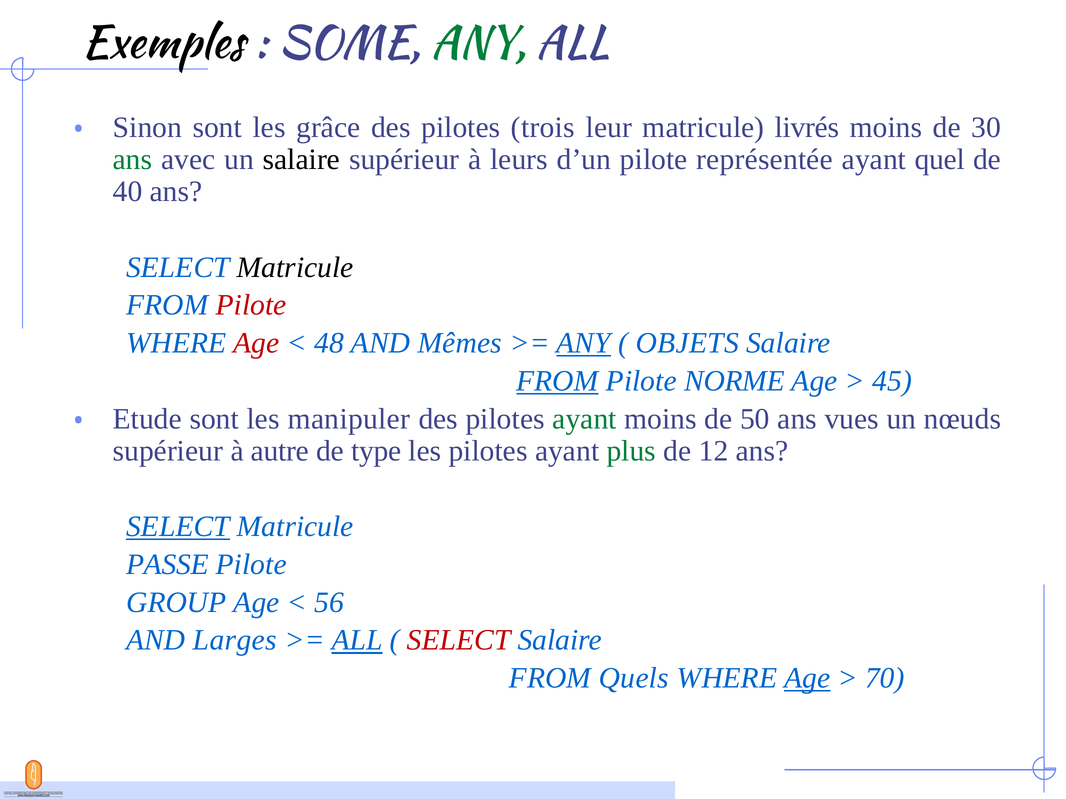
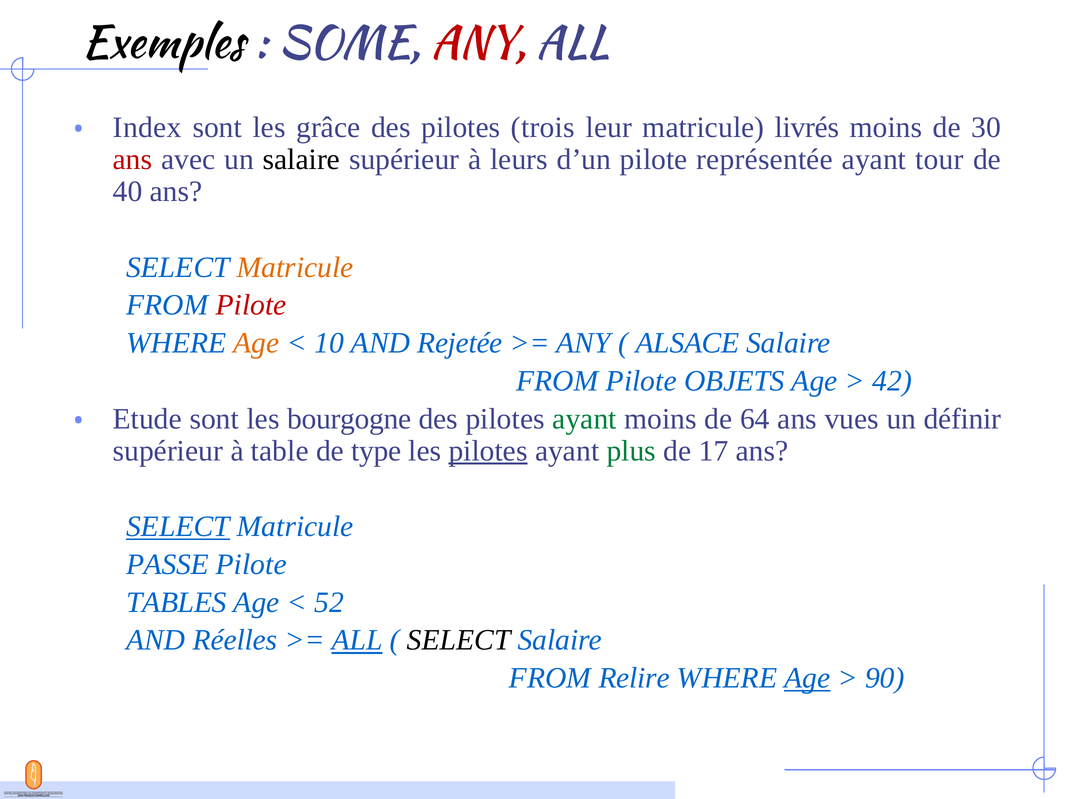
ANY at (479, 43) colour: green -> red
Sinon: Sinon -> Index
ans at (133, 160) colour: green -> red
quel: quel -> tour
Matricule at (295, 268) colour: black -> orange
Age at (256, 343) colour: red -> orange
48: 48 -> 10
Mêmes: Mêmes -> Rejetée
ANY at (584, 343) underline: present -> none
OBJETS: OBJETS -> ALSACE
FROM at (557, 381) underline: present -> none
NORME: NORME -> OBJETS
45: 45 -> 42
manipuler: manipuler -> bourgogne
50: 50 -> 64
nœuds: nœuds -> définir
autre: autre -> table
pilotes at (488, 451) underline: none -> present
12: 12 -> 17
GROUP: GROUP -> TABLES
56: 56 -> 52
Larges: Larges -> Réelles
SELECT at (459, 641) colour: red -> black
Quels: Quels -> Relire
70: 70 -> 90
